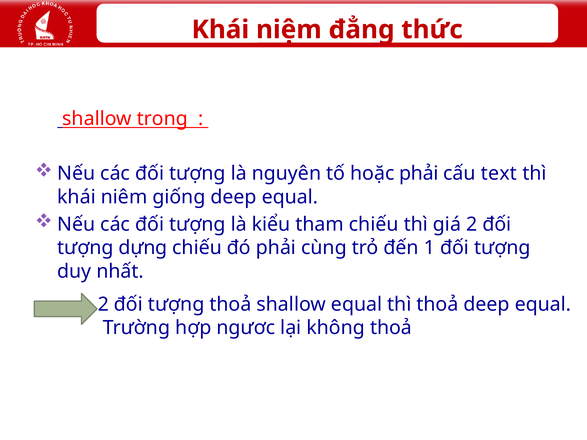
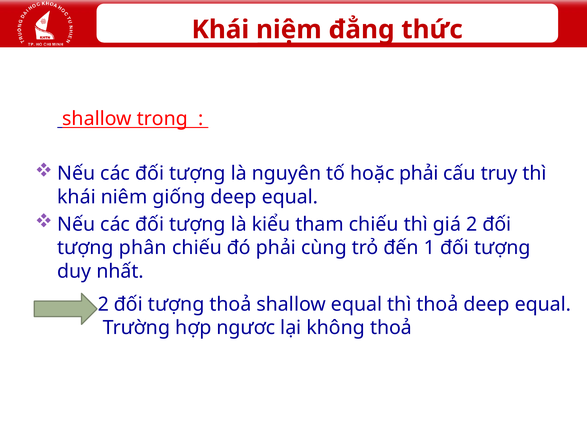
text: text -> truy
dựng: dựng -> phân
